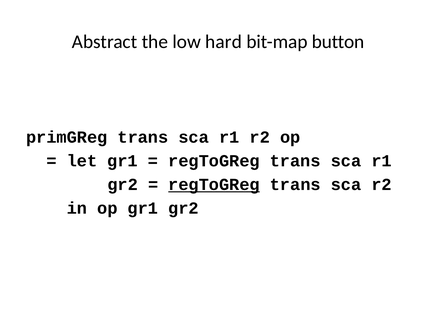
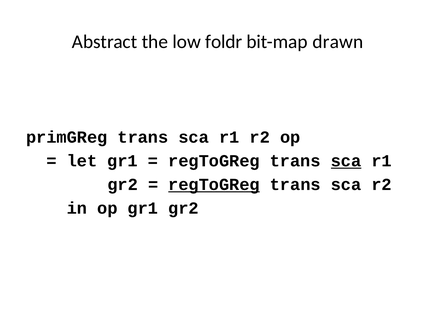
hard: hard -> foldr
button: button -> drawn
sca at (346, 161) underline: none -> present
